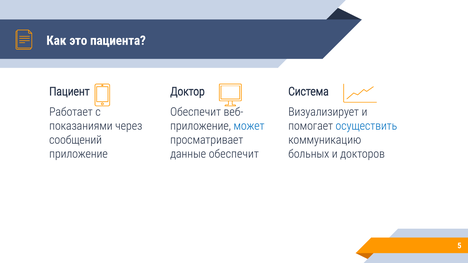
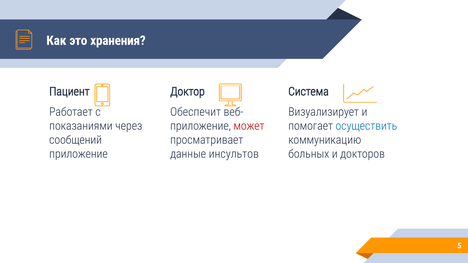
пациента: пациента -> хранения
может colour: blue -> red
данные обеспечит: обеспечит -> инсультов
